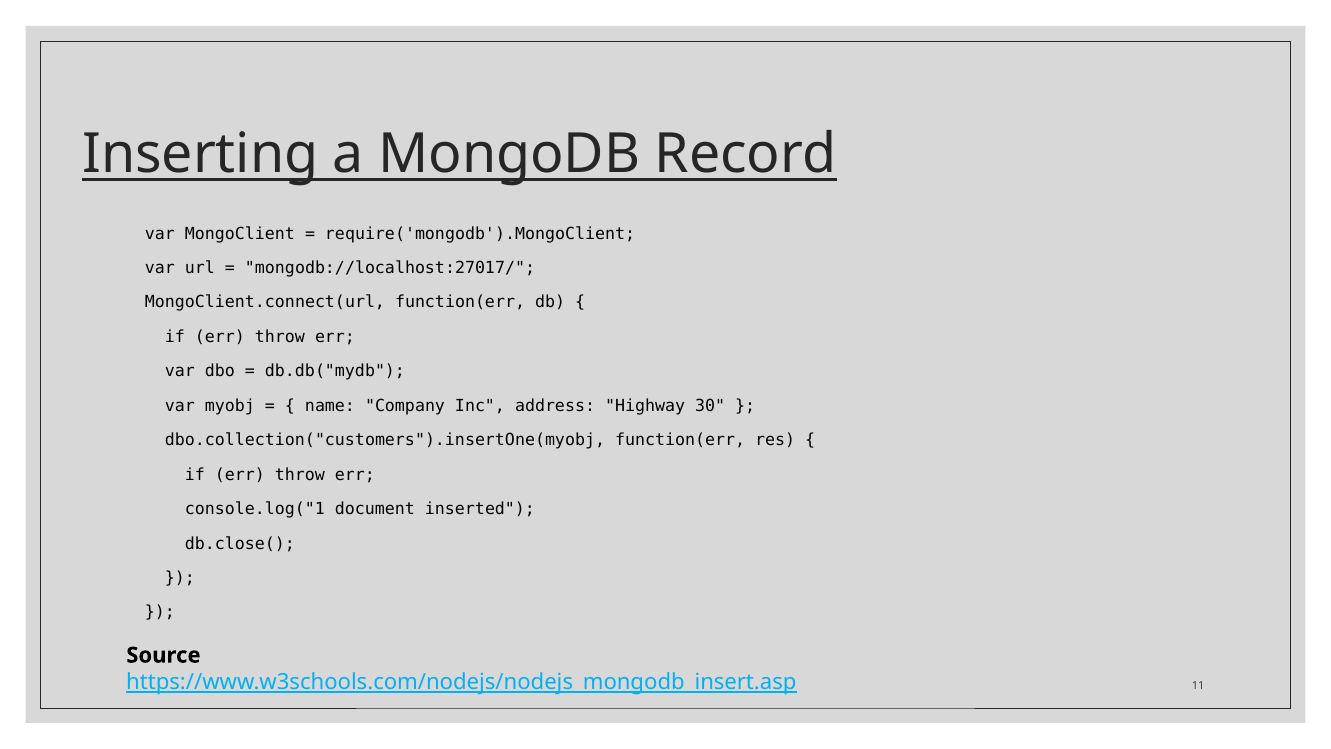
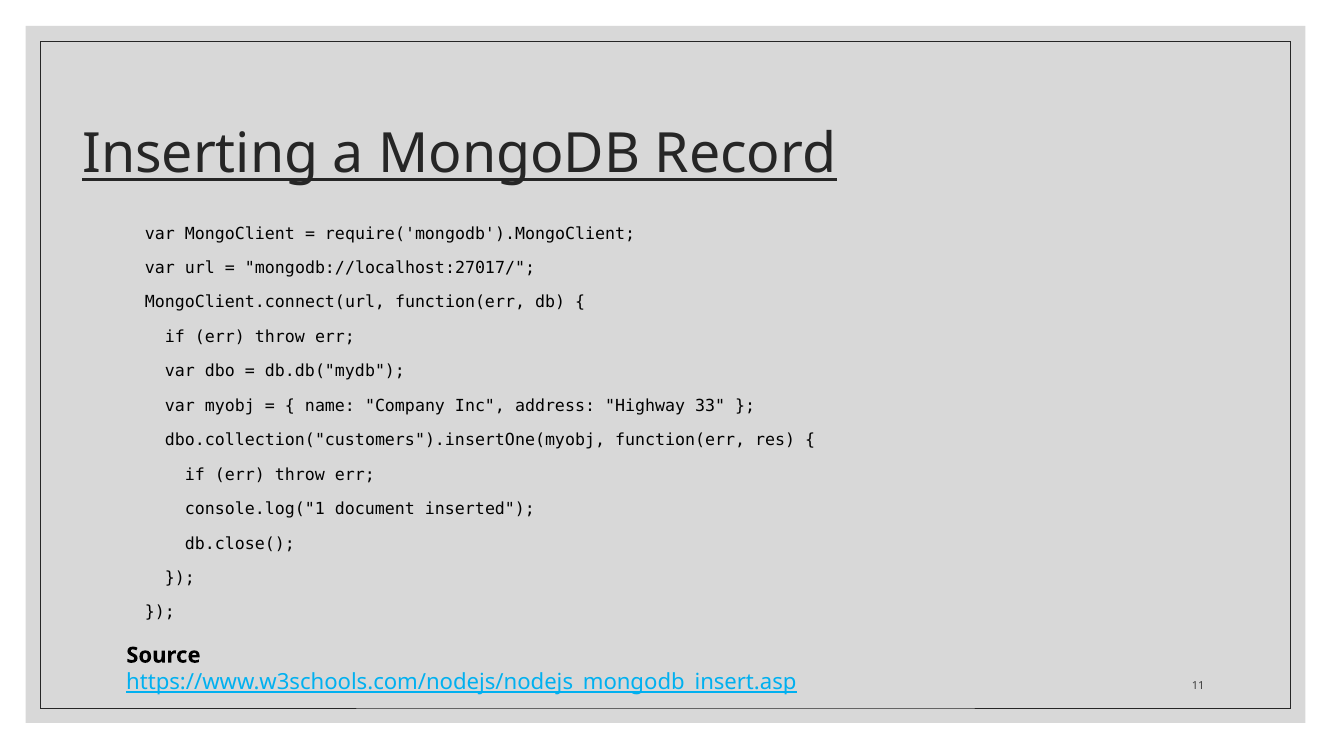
30: 30 -> 33
